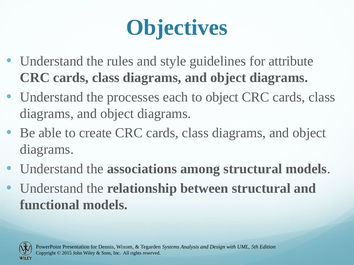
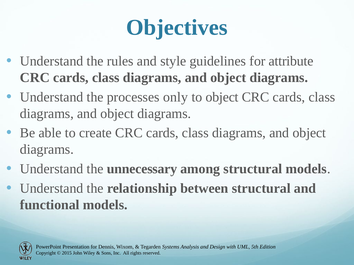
each: each -> only
associations: associations -> unnecessary
